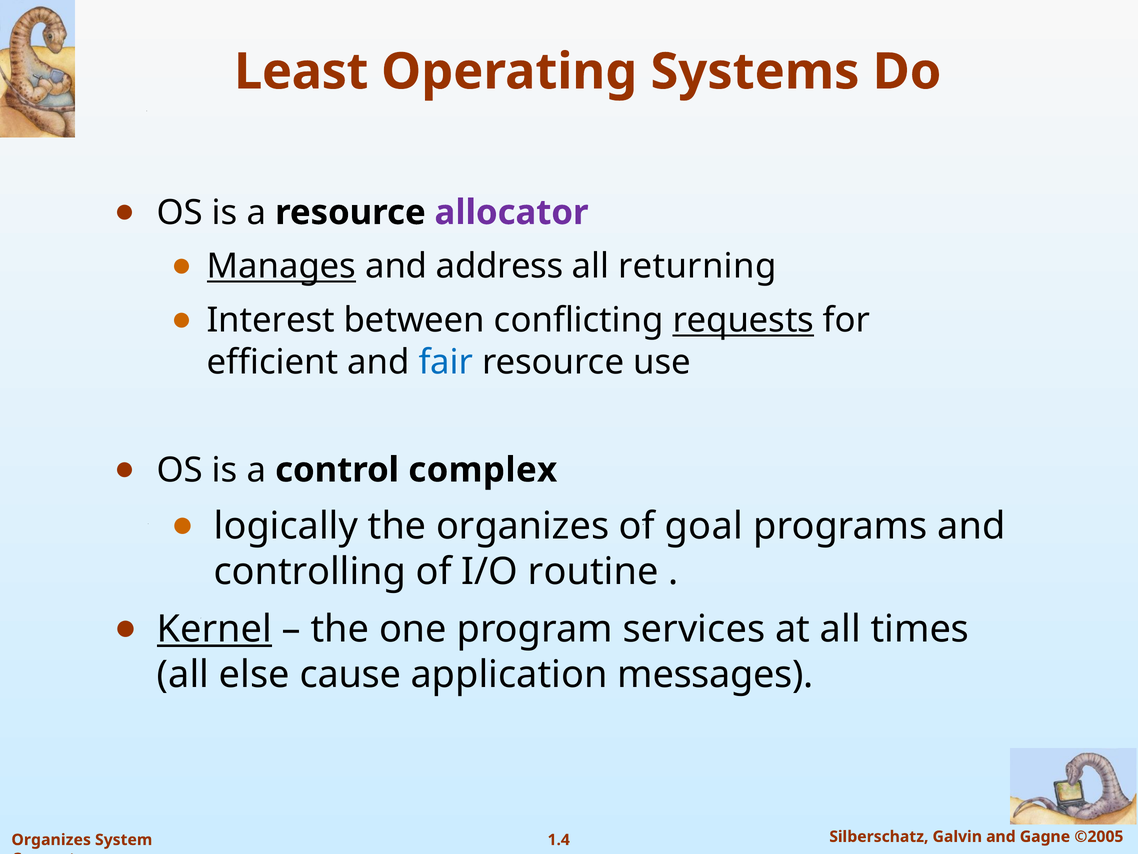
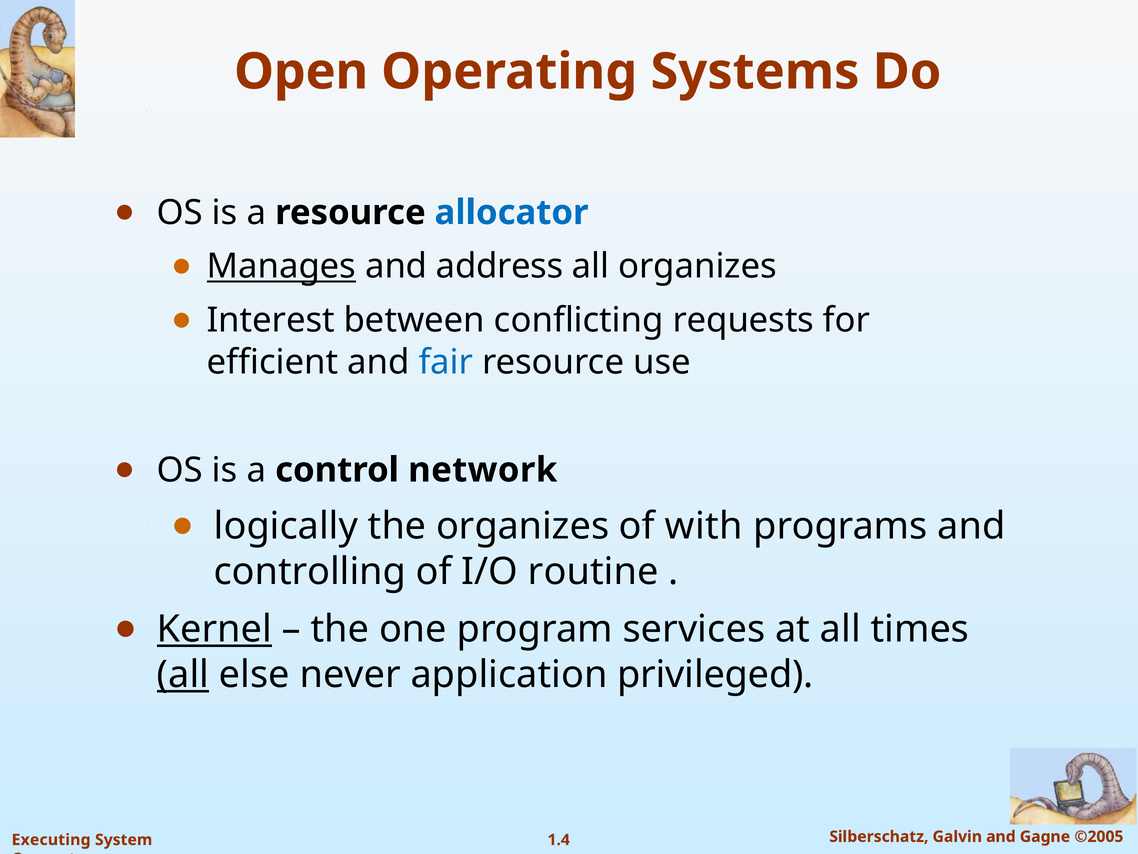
Least: Least -> Open
allocator colour: purple -> blue
all returning: returning -> organizes
requests underline: present -> none
complex: complex -> network
goal: goal -> with
all at (183, 675) underline: none -> present
cause: cause -> never
messages: messages -> privileged
Organizes at (51, 839): Organizes -> Executing
